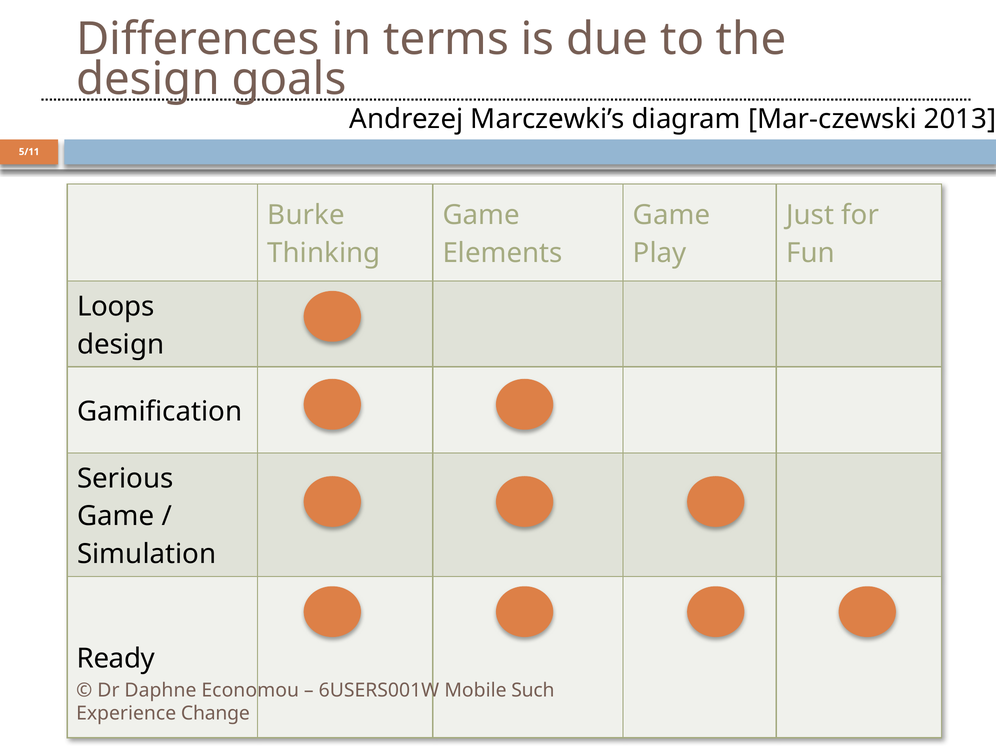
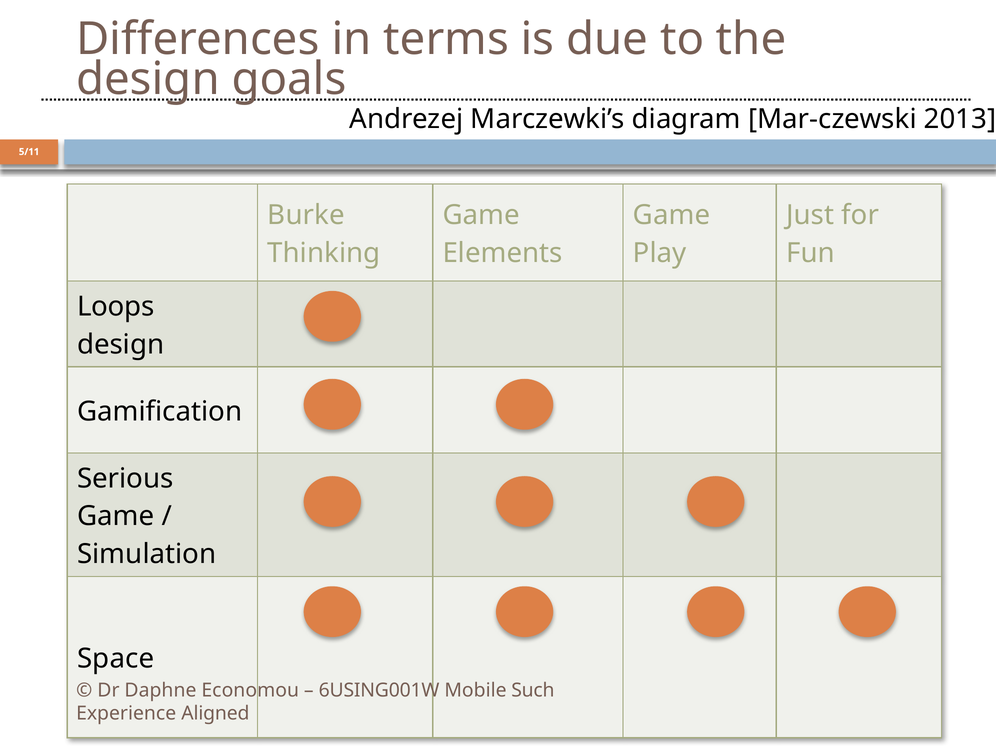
Ready: Ready -> Space
6USERS001W: 6USERS001W -> 6USING001W
Change: Change -> Aligned
